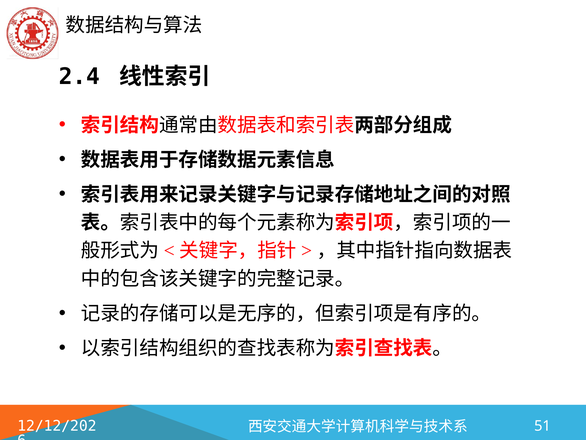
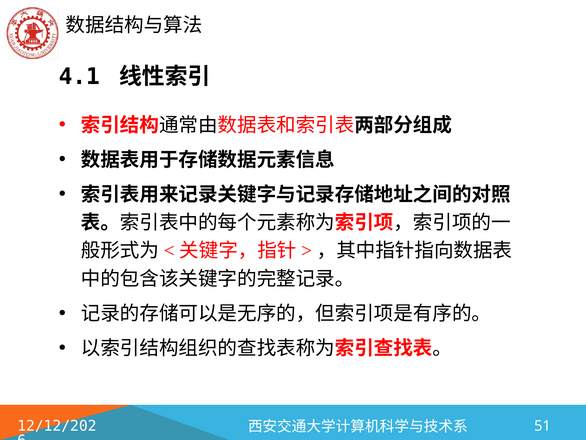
2.4: 2.4 -> 4.1
